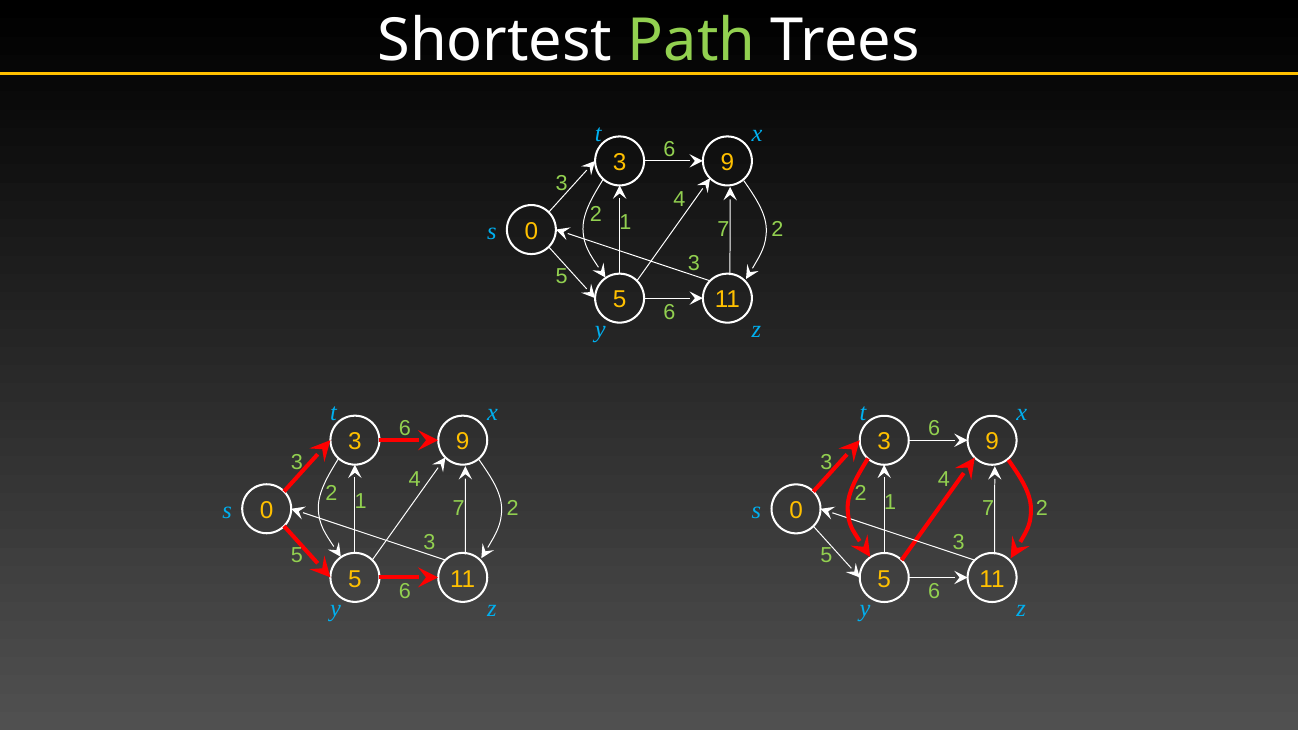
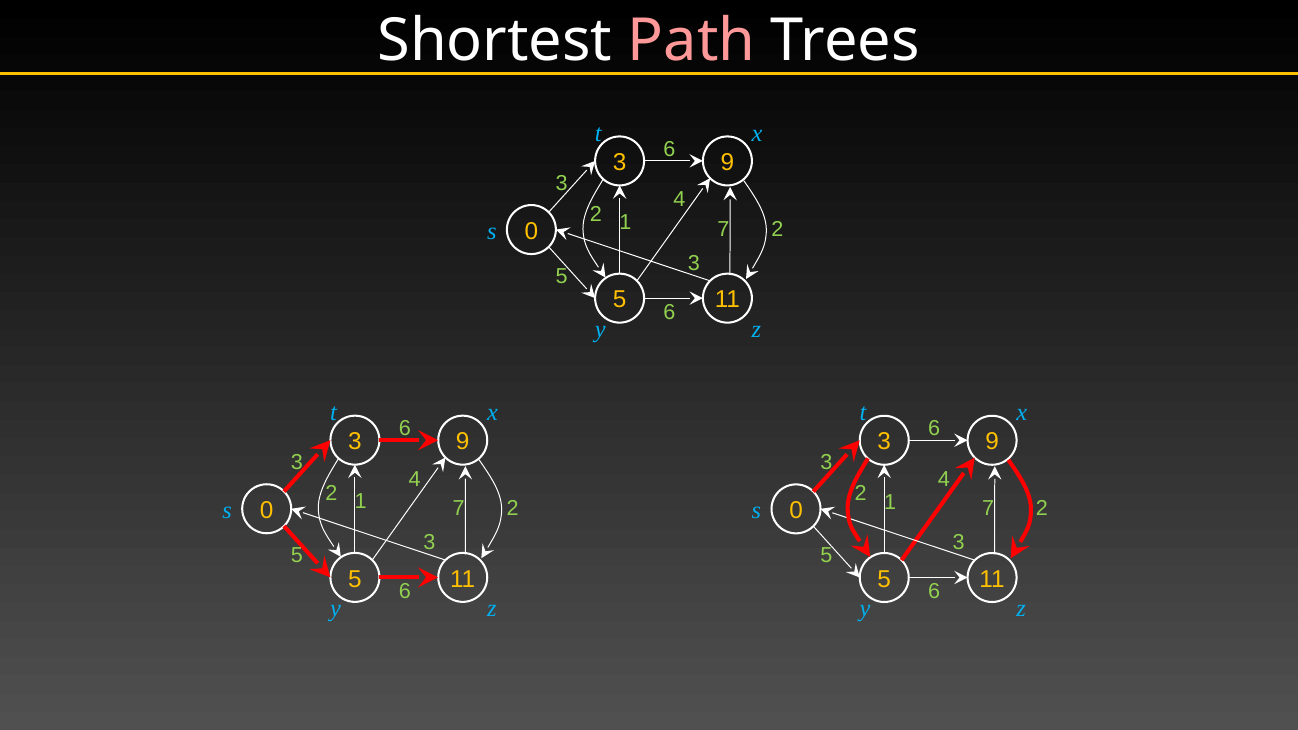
Path colour: light green -> pink
